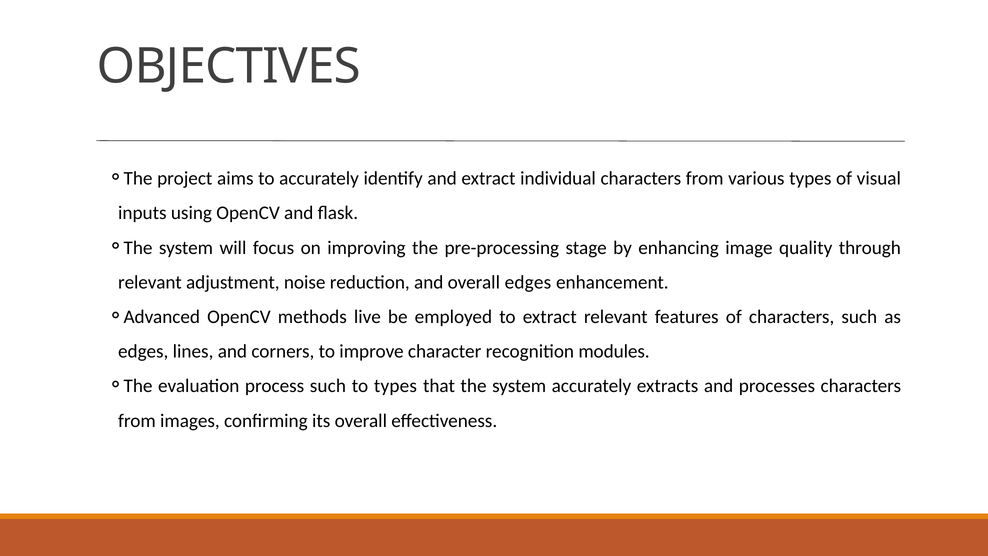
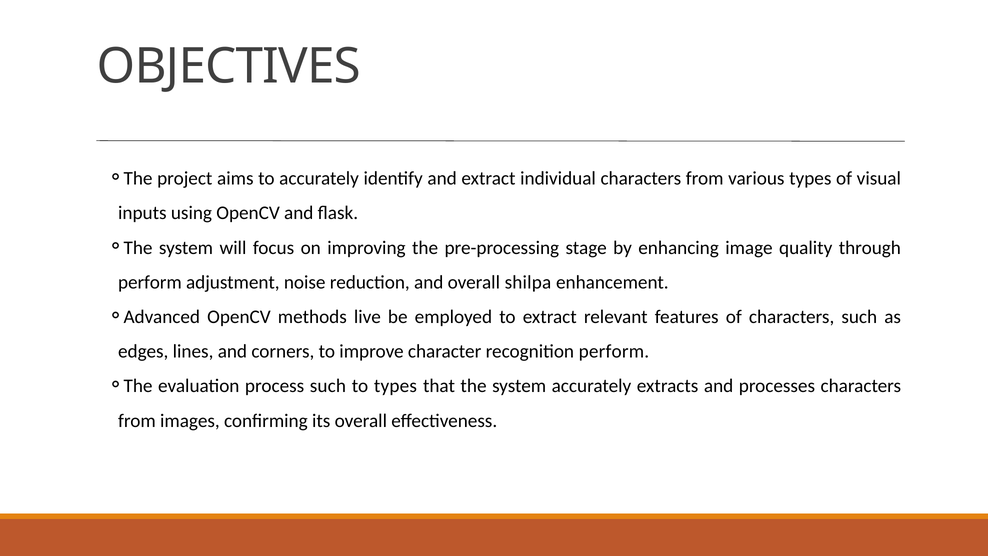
relevant at (150, 282): relevant -> perform
overall edges: edges -> shilpa
recognition modules: modules -> perform
